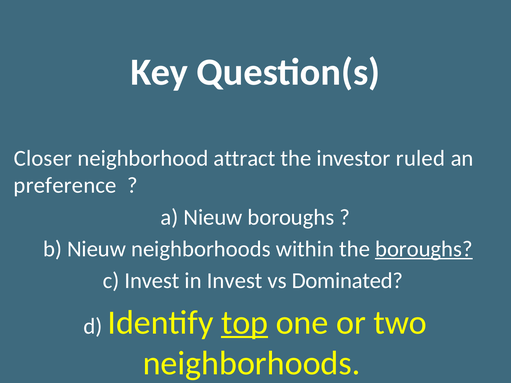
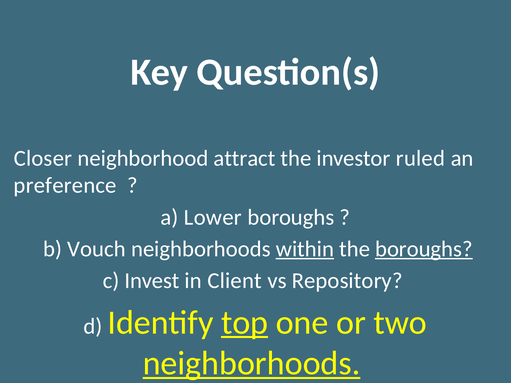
a Nieuw: Nieuw -> Lower
b Nieuw: Nieuw -> Vouch
within underline: none -> present
in Invest: Invest -> Client
Dominated: Dominated -> Repository
neighborhoods at (252, 364) underline: none -> present
